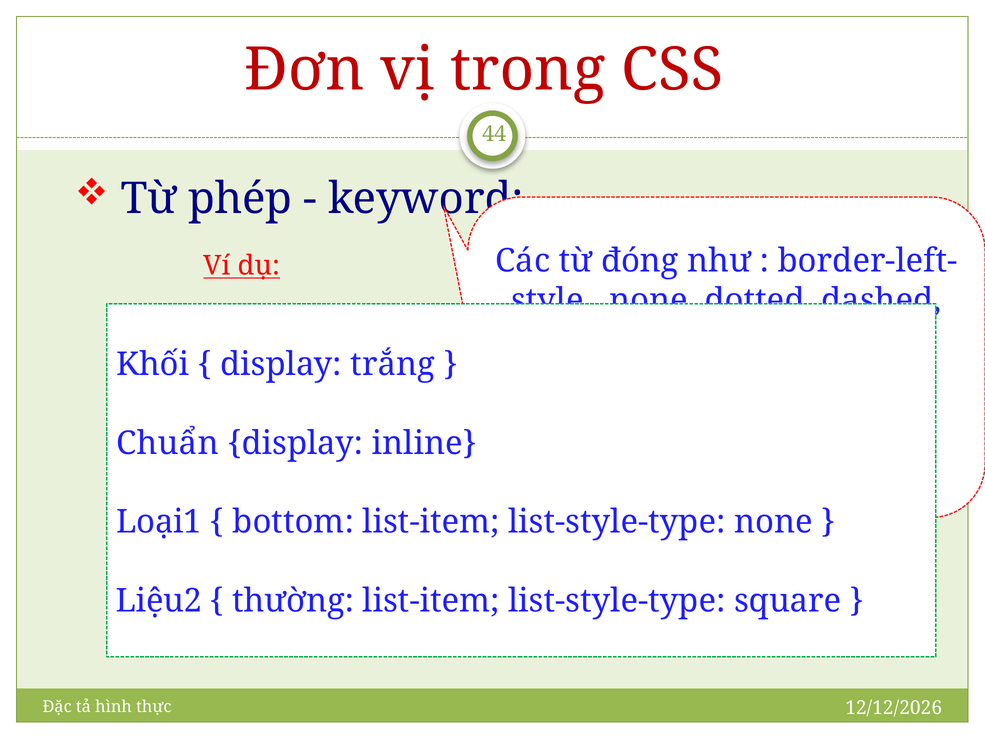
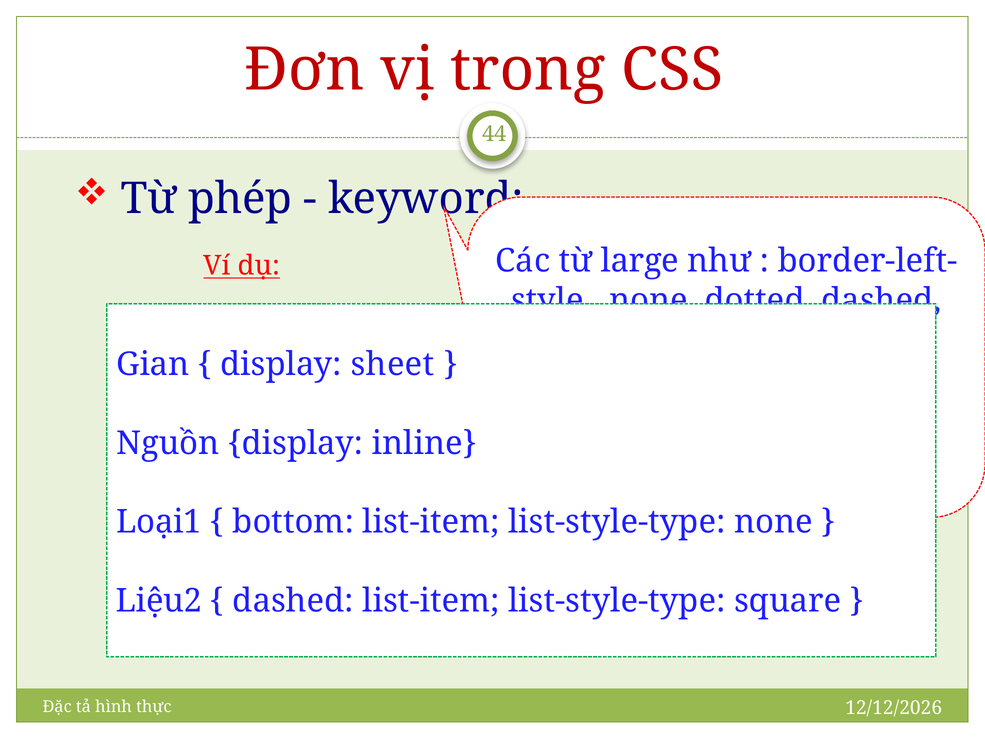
đóng: đóng -> large
Khối: Khối -> Gian
trắng: trắng -> sheet
Chuẩn: Chuẩn -> Nguồn
thường at (293, 601): thường -> dashed
